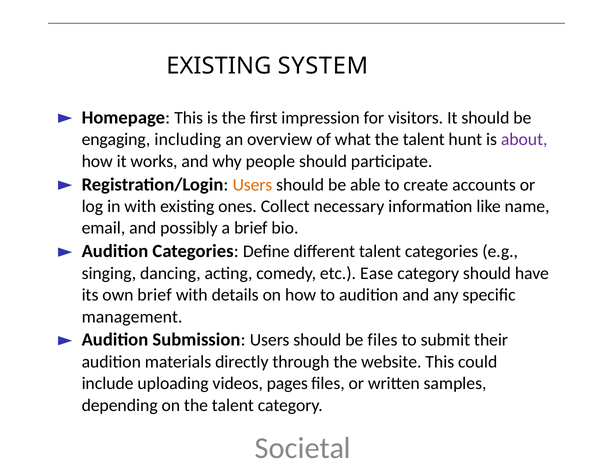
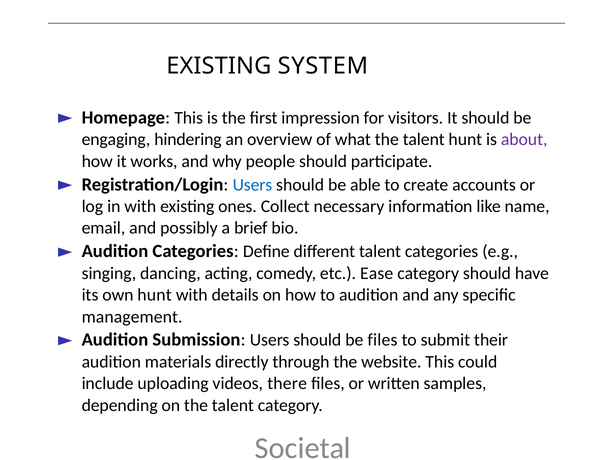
including: including -> hindering
Users at (252, 185) colour: orange -> blue
own brief: brief -> hunt
pages: pages -> there
